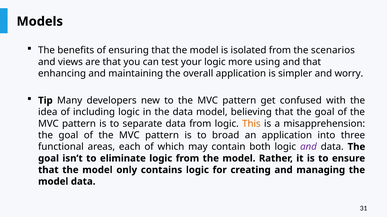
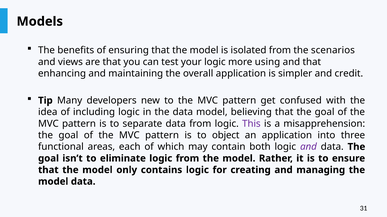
worry: worry -> credit
This colour: orange -> purple
broad: broad -> object
